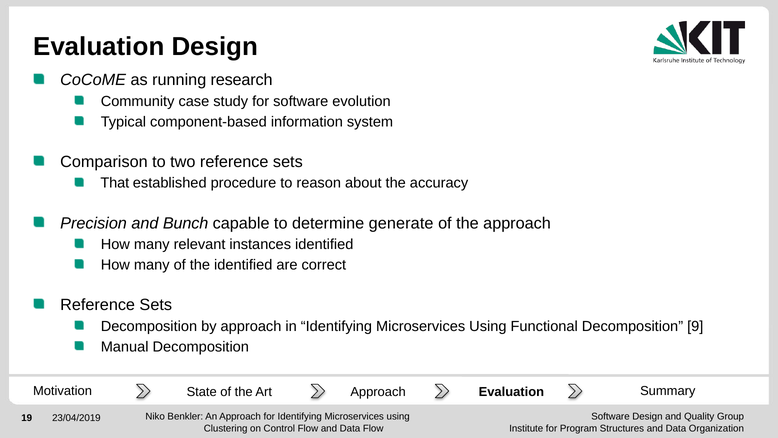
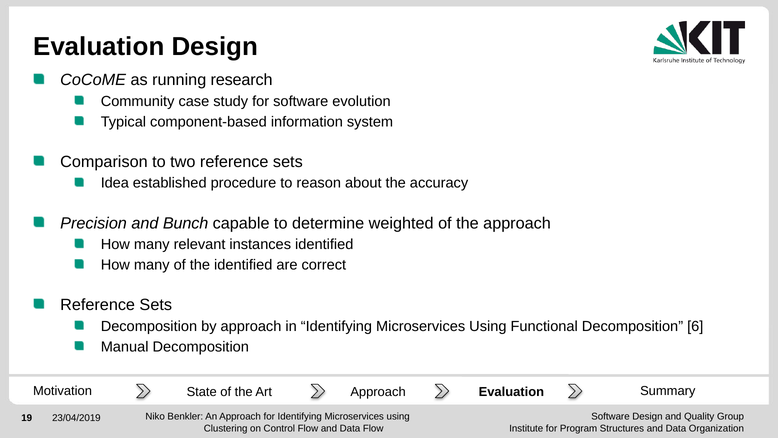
That: That -> Idea
generate: generate -> weighted
9: 9 -> 6
